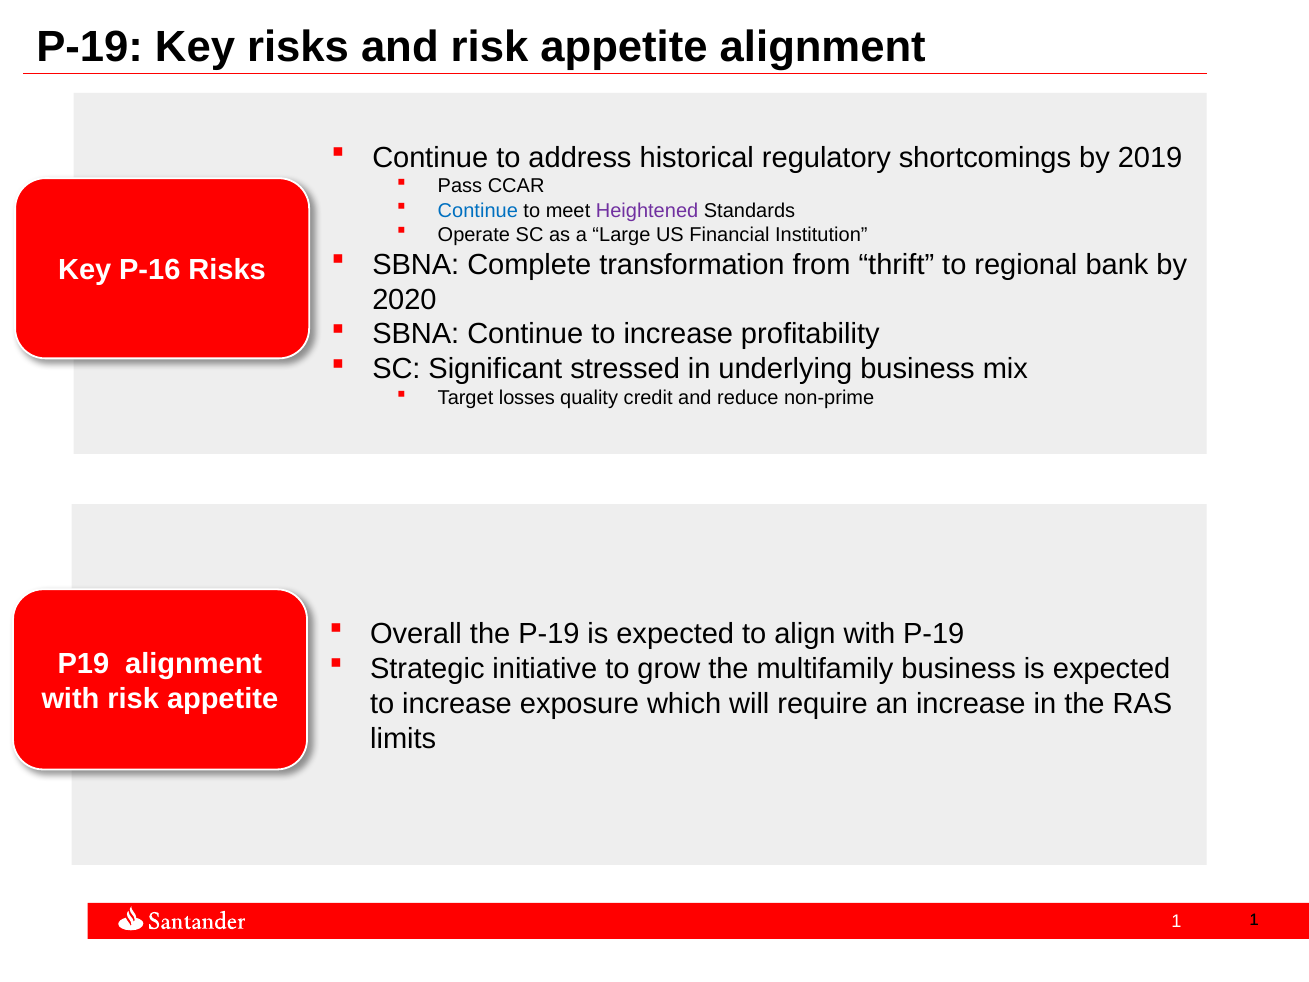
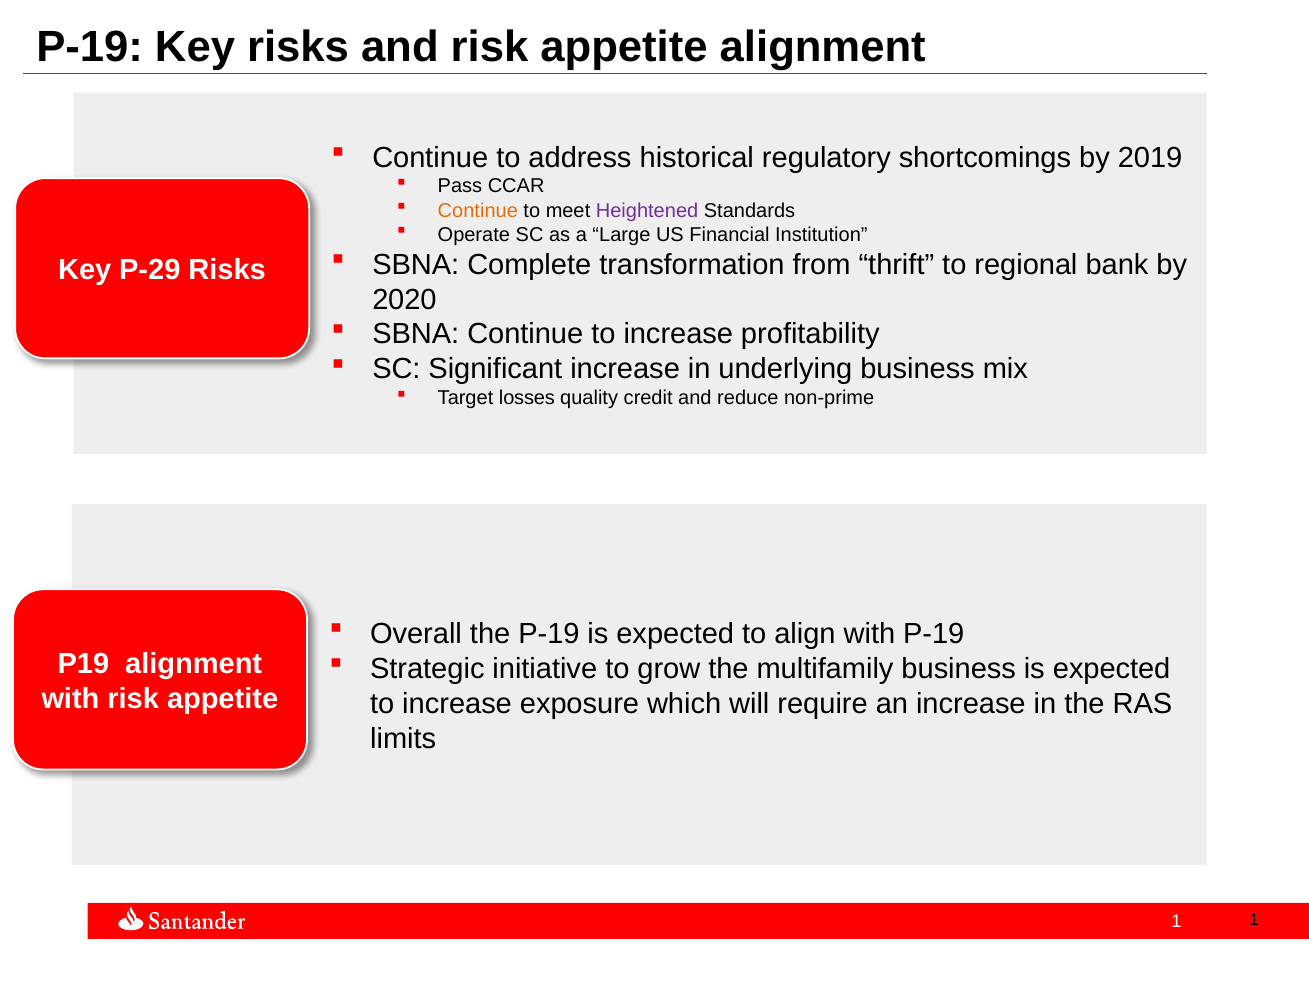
Continue at (478, 210) colour: blue -> orange
P-16: P-16 -> P-29
Significant stressed: stressed -> increase
